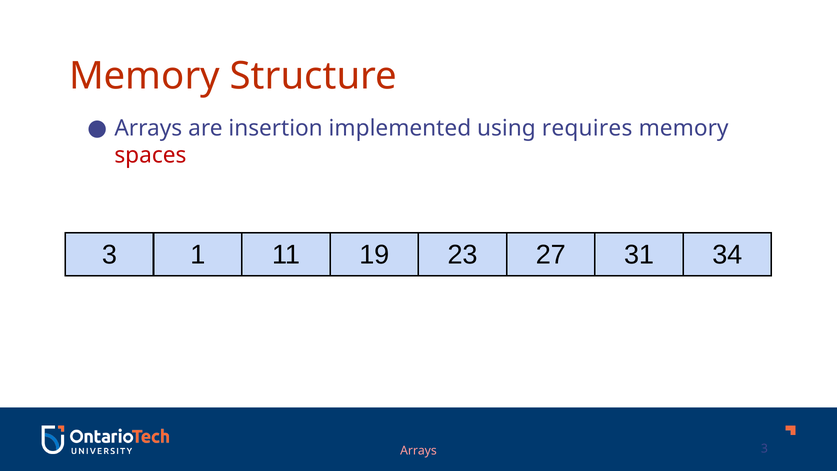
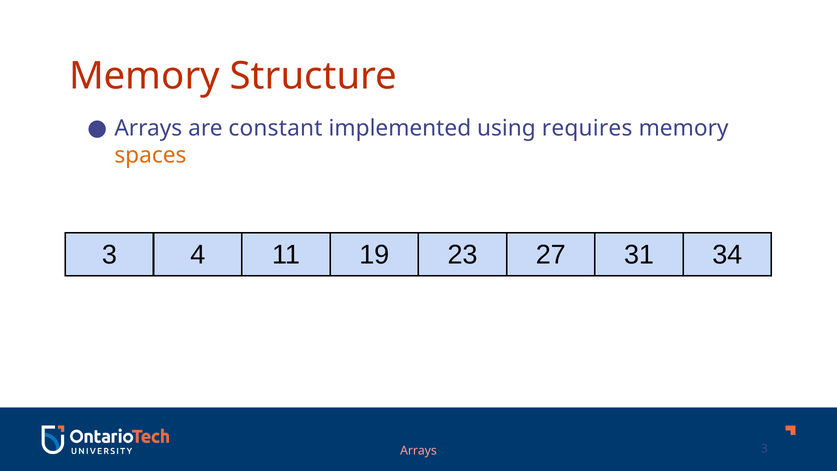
insertion: insertion -> constant
spaces colour: red -> orange
1: 1 -> 4
